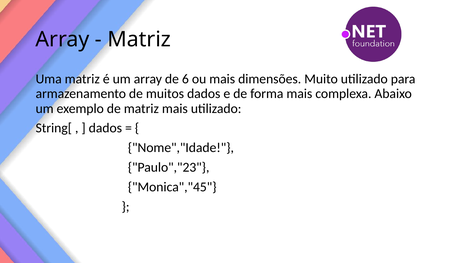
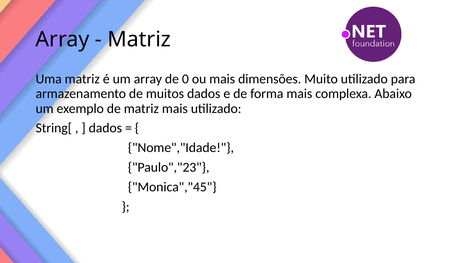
6: 6 -> 0
